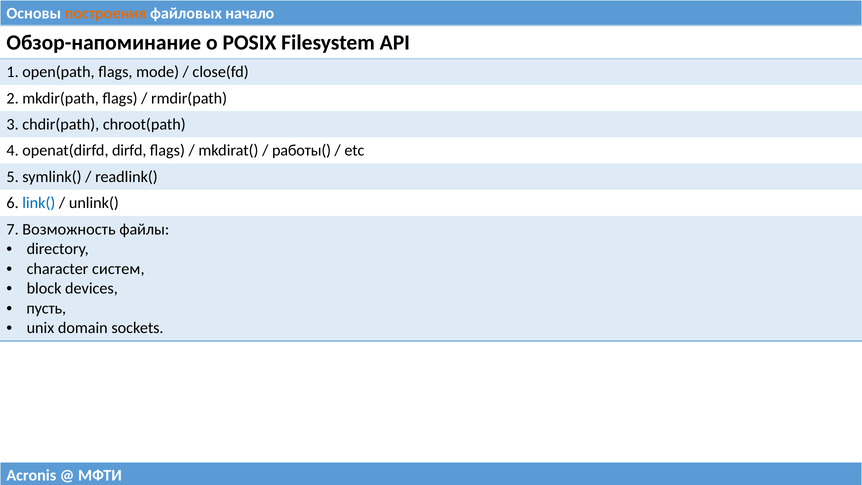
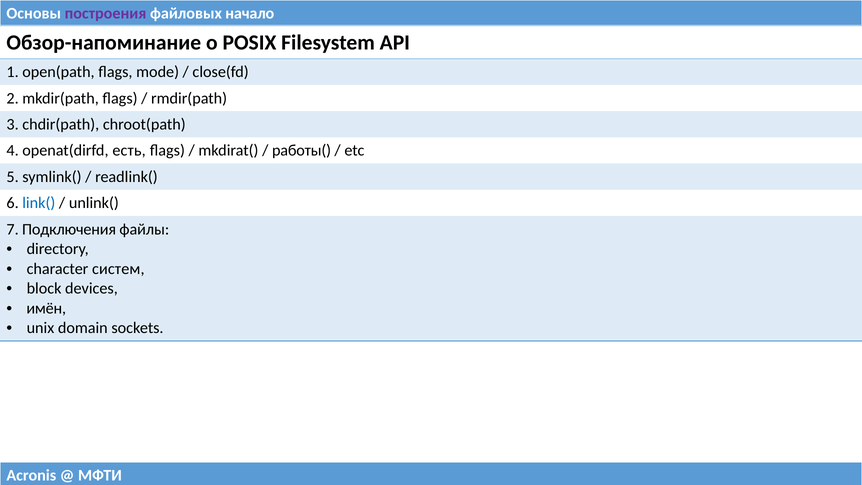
построения colour: orange -> purple
dirfd: dirfd -> есть
Возможность: Возможность -> Подключения
пусть: пусть -> имён
